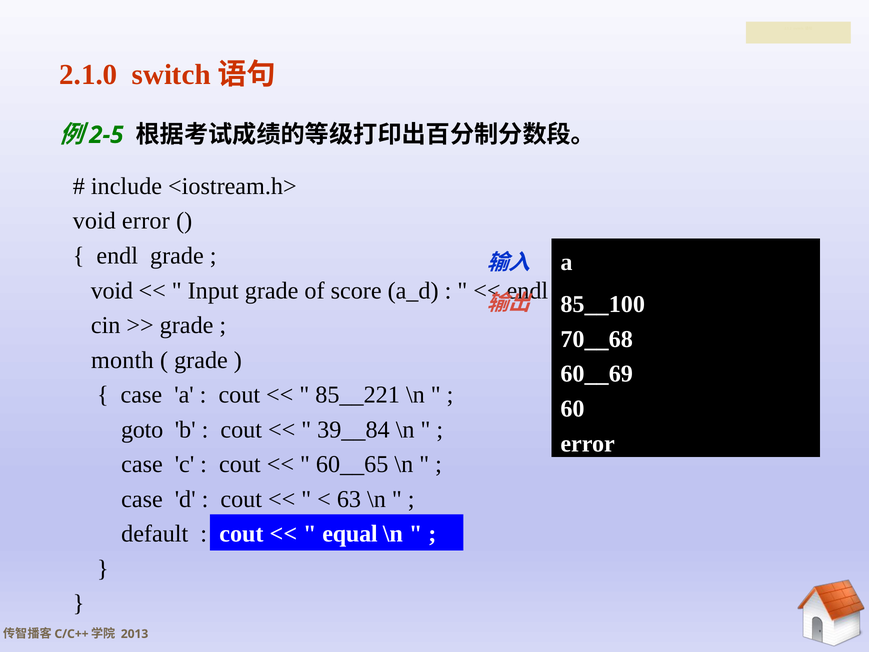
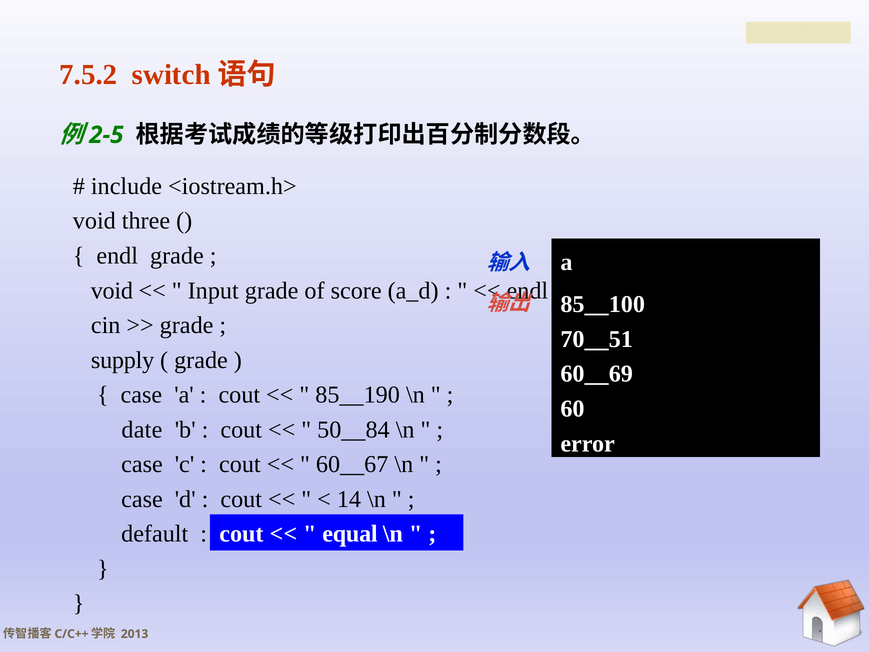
2.1.0: 2.1.0 -> 7.5.2
void error: error -> three
70__68: 70__68 -> 70__51
month: month -> supply
85__221: 85__221 -> 85__190
goto: goto -> date
39__84: 39__84 -> 50__84
60__65: 60__65 -> 60__67
63: 63 -> 14
